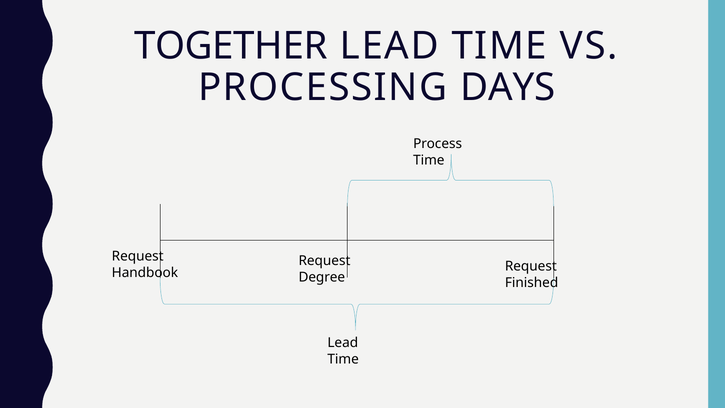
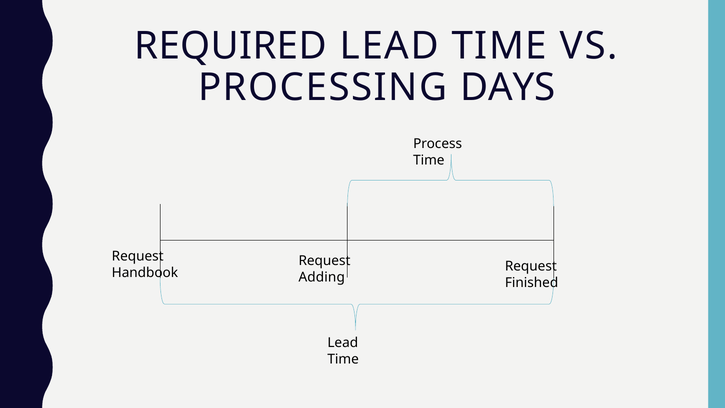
TOGETHER: TOGETHER -> REQUIRED
Degree: Degree -> Adding
